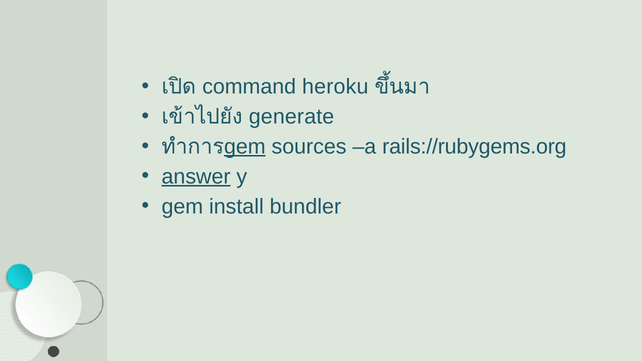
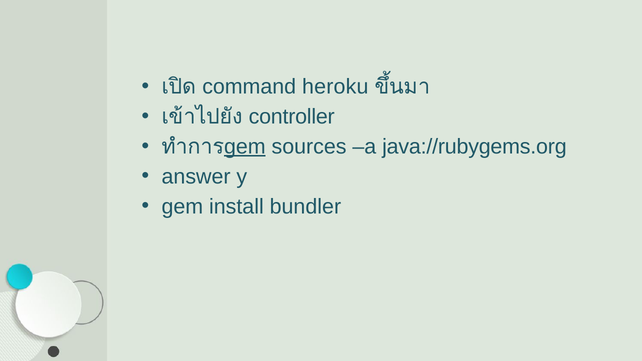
generate: generate -> controller
rails://rubygems.org: rails://rubygems.org -> java://rubygems.org
answer underline: present -> none
